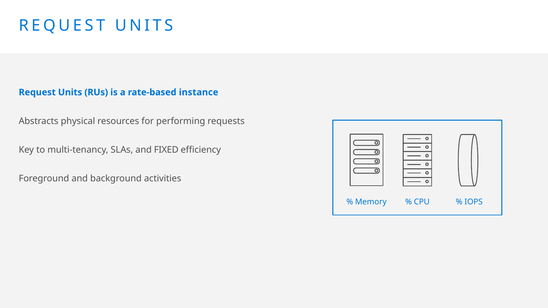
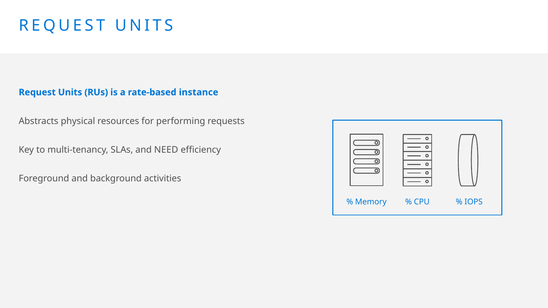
FIXED: FIXED -> NEED
